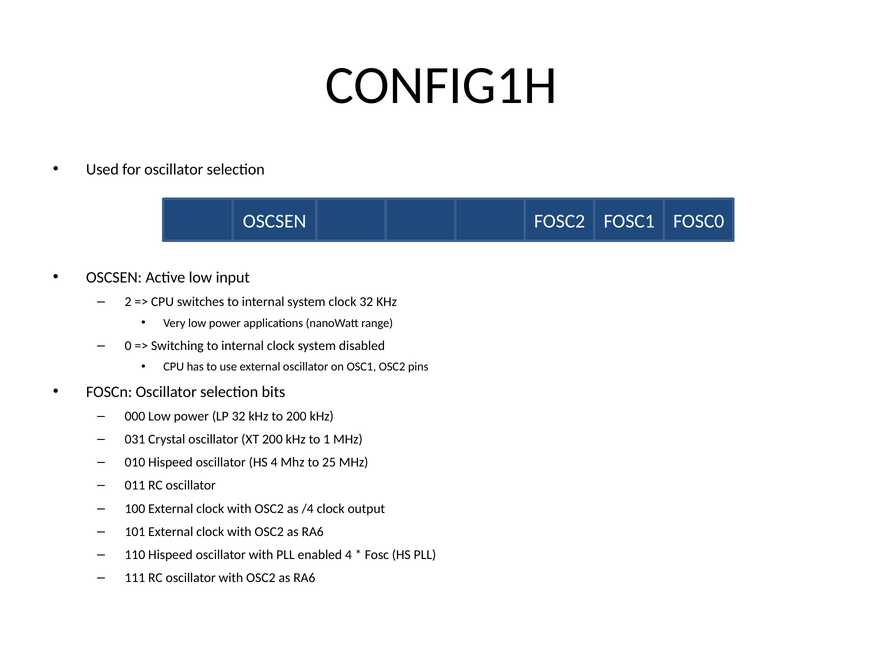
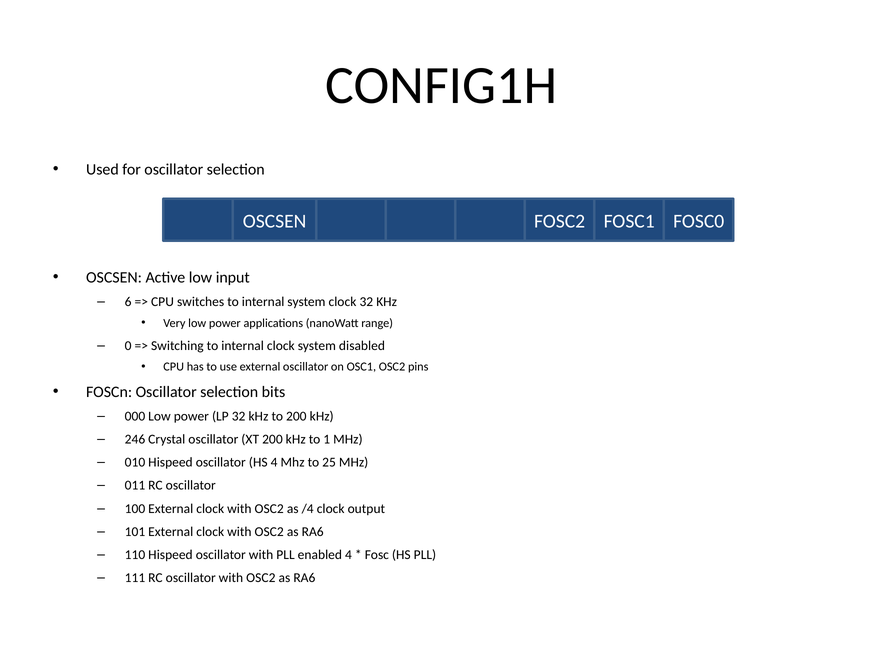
2: 2 -> 6
031: 031 -> 246
